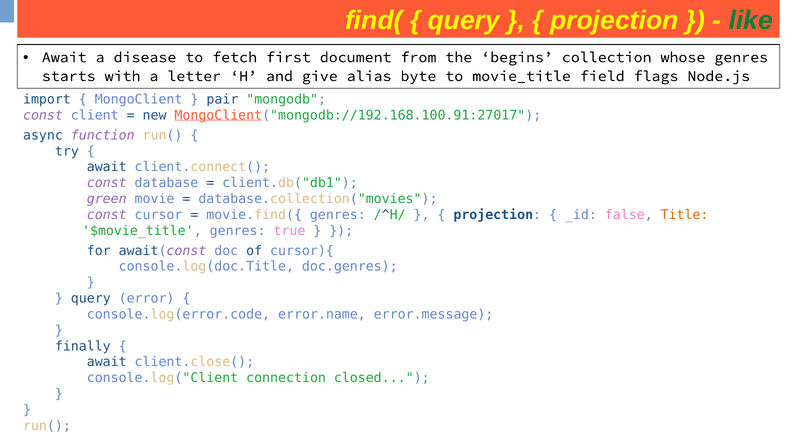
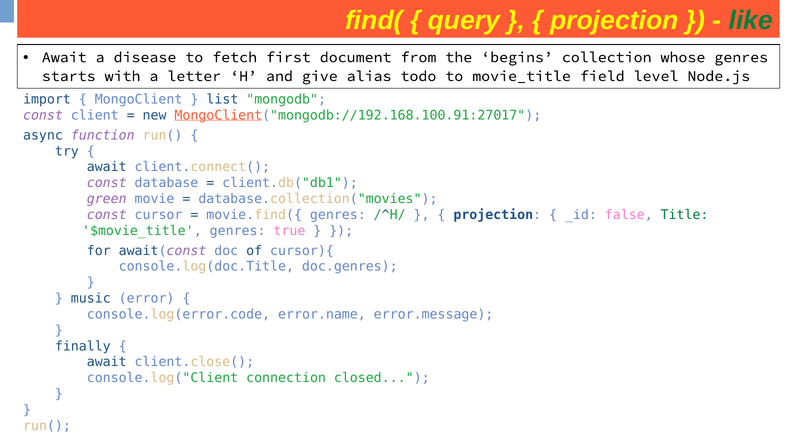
byte: byte -> todo
flags: flags -> level
pair: pair -> list
Title colour: orange -> green
query at (91, 299): query -> music
